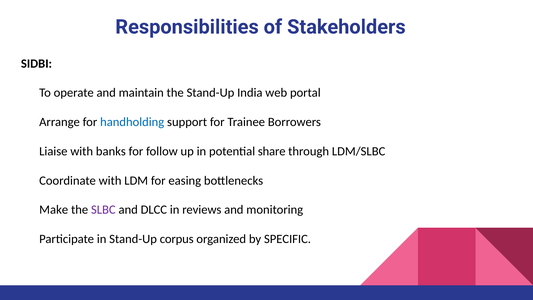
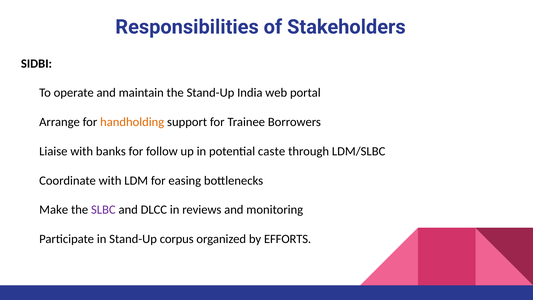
handholding colour: blue -> orange
share: share -> caste
SPECIFIC: SPECIFIC -> EFFORTS
